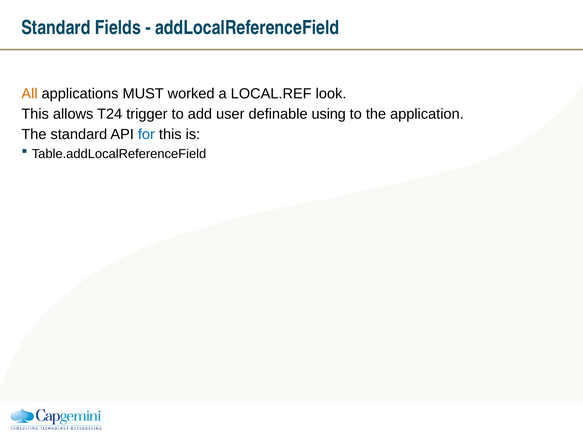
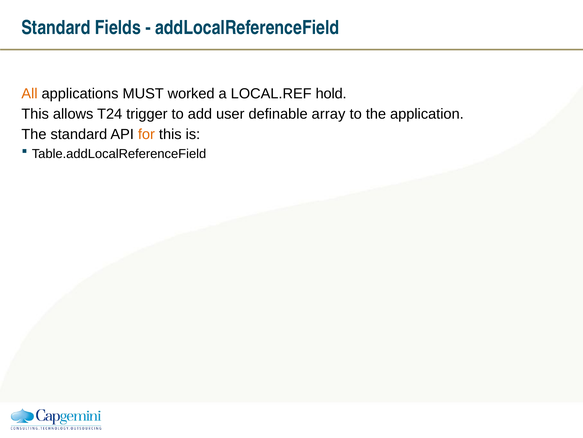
look: look -> hold
using: using -> array
for colour: blue -> orange
